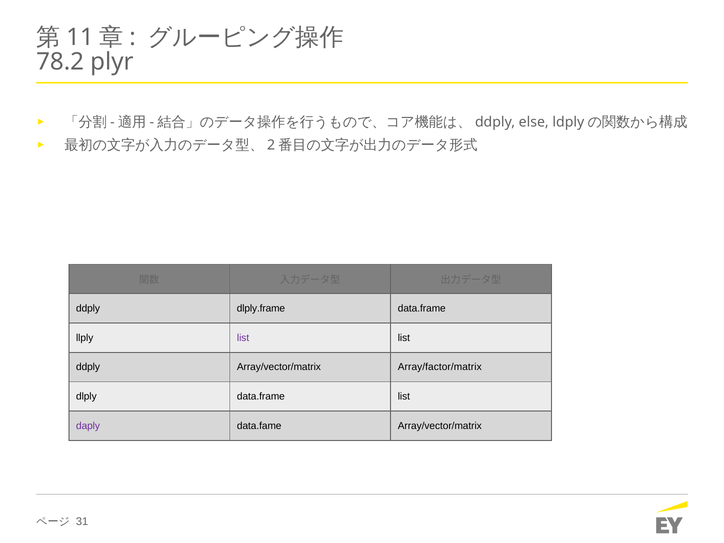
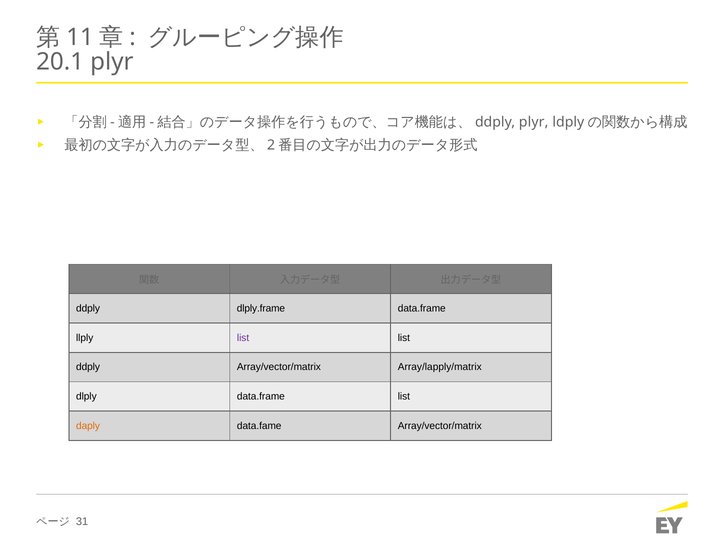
78.2: 78.2 -> 20.1
ddply else: else -> plyr
Array/factor/matrix: Array/factor/matrix -> Array/lapply/matrix
daply colour: purple -> orange
